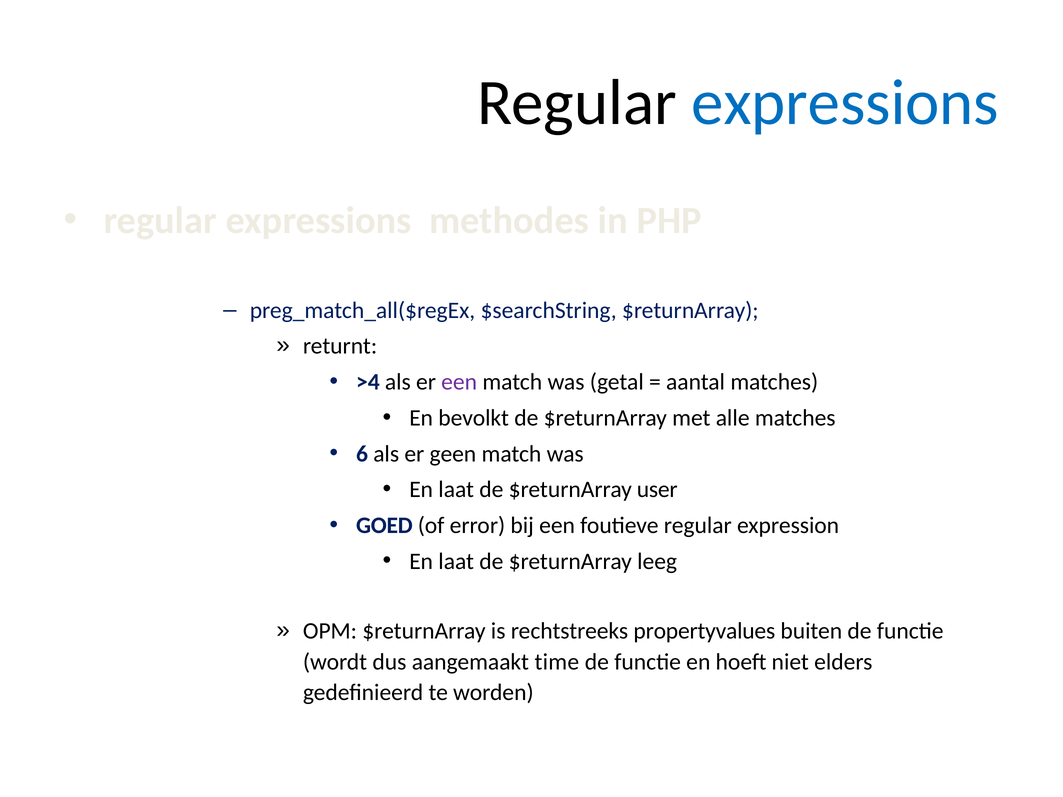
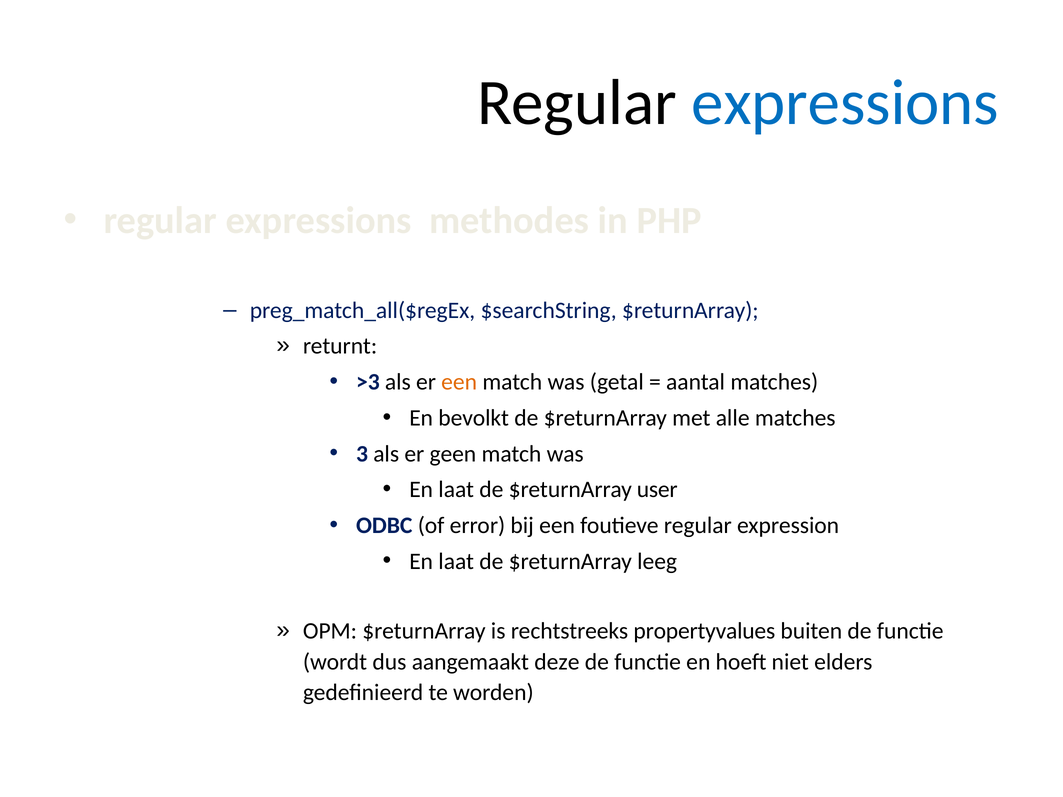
>4: >4 -> >3
een at (459, 382) colour: purple -> orange
6: 6 -> 3
GOED: GOED -> ODBC
time: time -> deze
